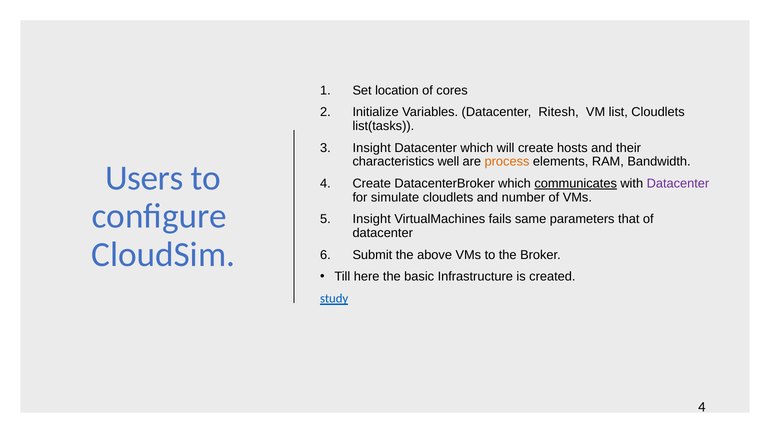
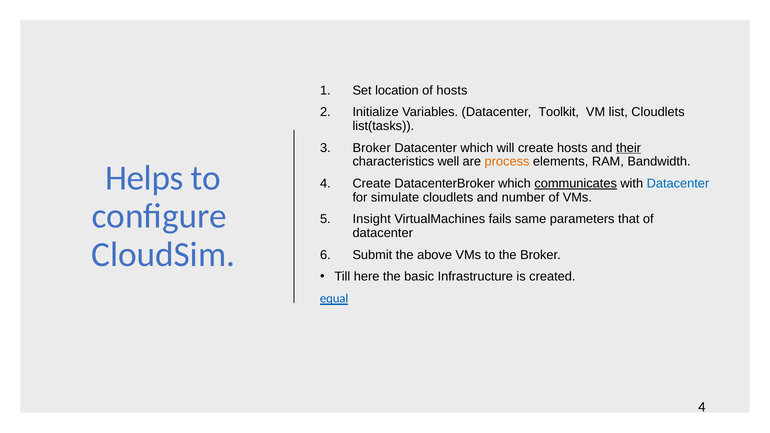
of cores: cores -> hosts
Ritesh: Ritesh -> Toolkit
Insight at (372, 148): Insight -> Broker
their underline: none -> present
Users: Users -> Helps
Datacenter at (678, 184) colour: purple -> blue
study: study -> equal
